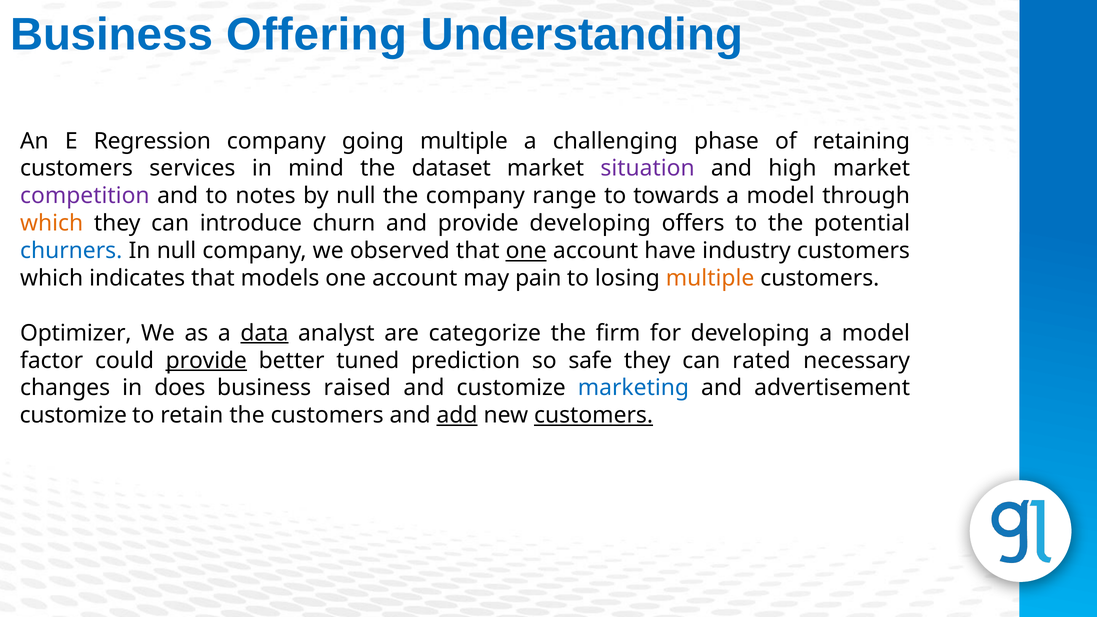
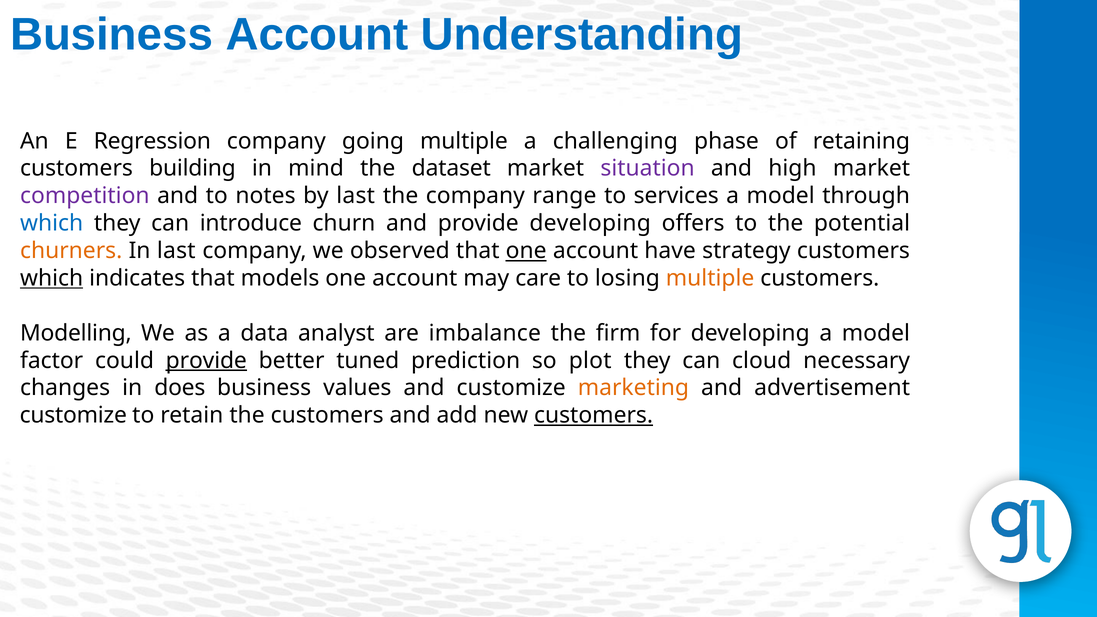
Business Offering: Offering -> Account
services: services -> building
by null: null -> last
towards: towards -> services
which at (52, 223) colour: orange -> blue
churners colour: blue -> orange
In null: null -> last
industry: industry -> strategy
which at (52, 278) underline: none -> present
pain: pain -> care
Optimizer: Optimizer -> Modelling
data underline: present -> none
categorize: categorize -> imbalance
safe: safe -> plot
rated: rated -> cloud
raised: raised -> values
marketing colour: blue -> orange
add underline: present -> none
